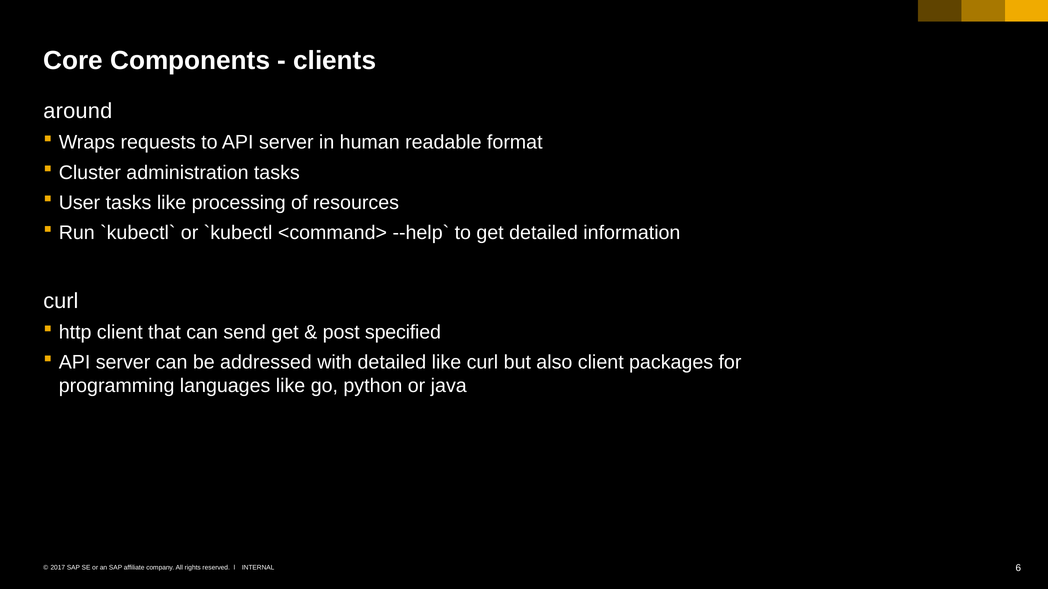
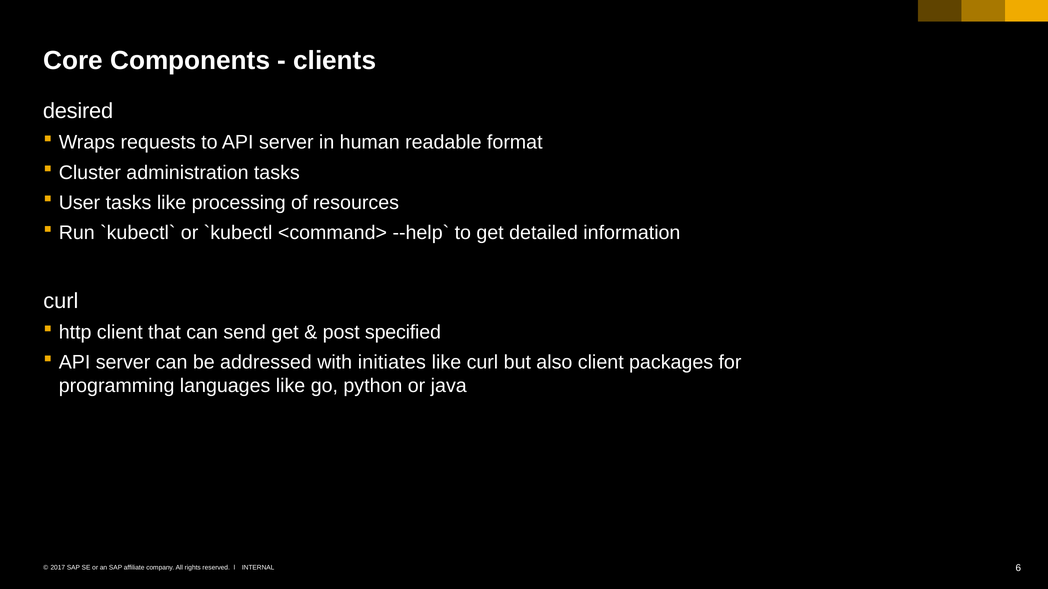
around: around -> desired
with detailed: detailed -> initiates
